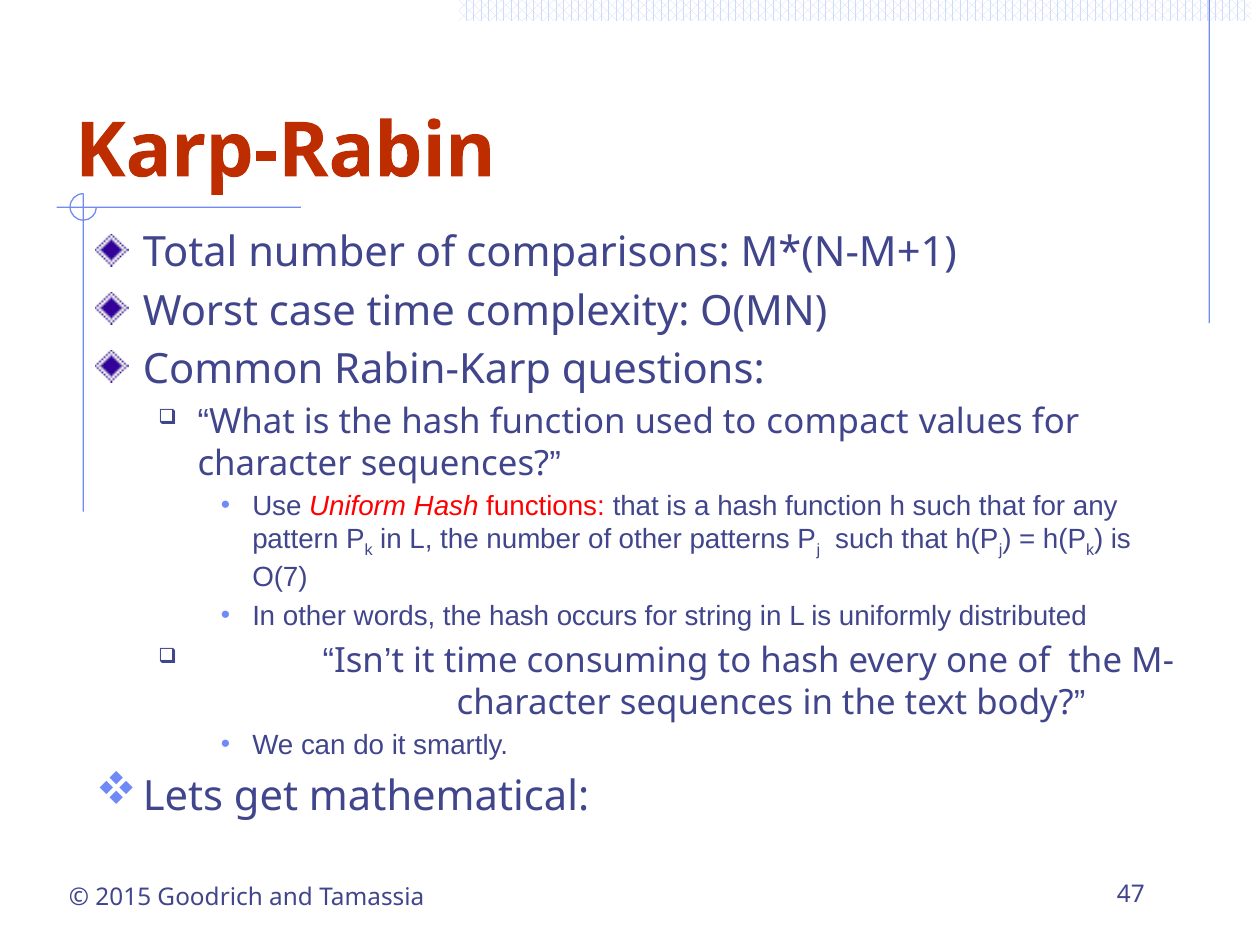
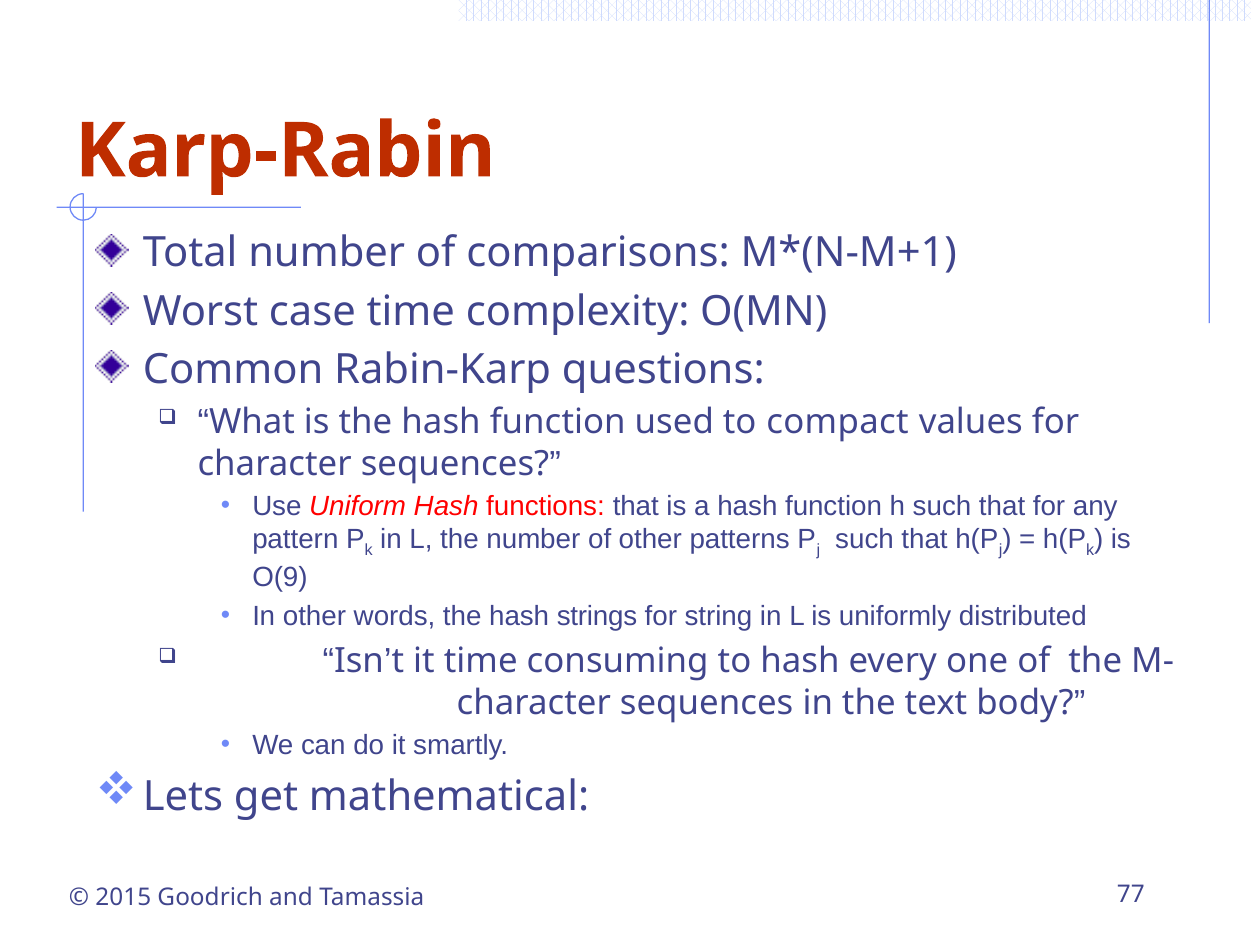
O(7: O(7 -> O(9
occurs: occurs -> strings
47: 47 -> 77
